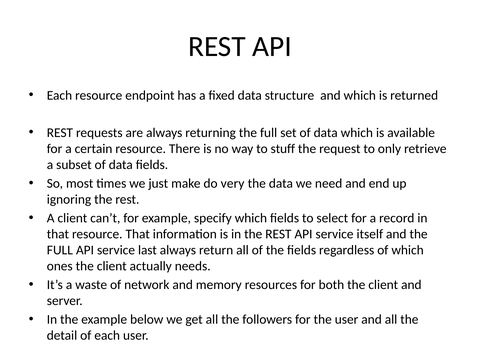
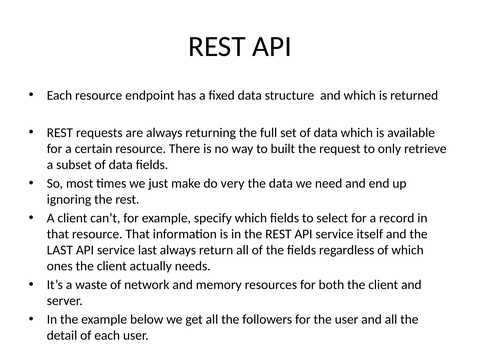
stuff: stuff -> built
FULL at (60, 250): FULL -> LAST
